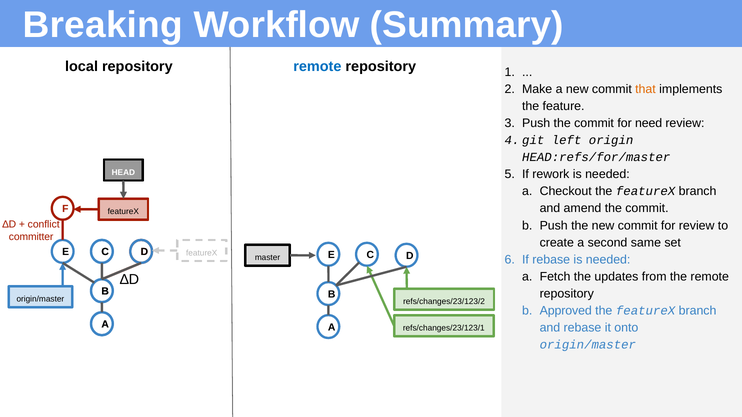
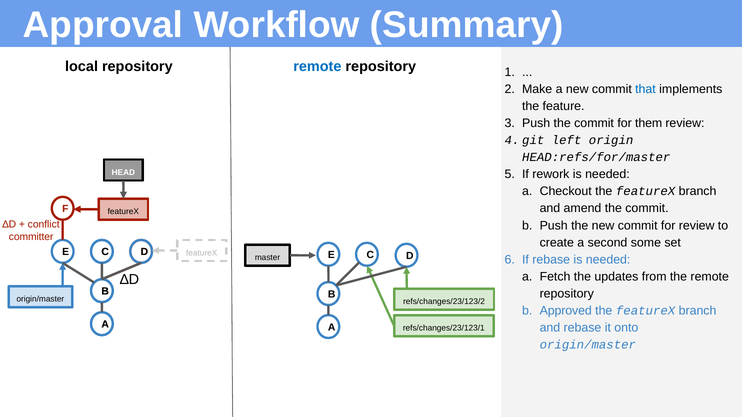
Breaking: Breaking -> Approval
that colour: orange -> blue
need: need -> them
same: same -> some
